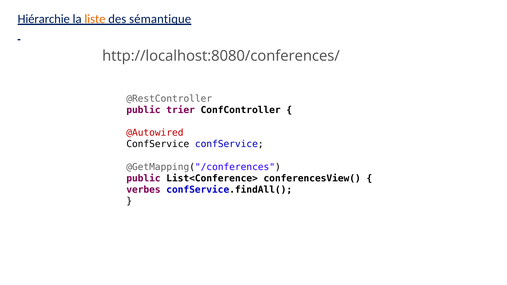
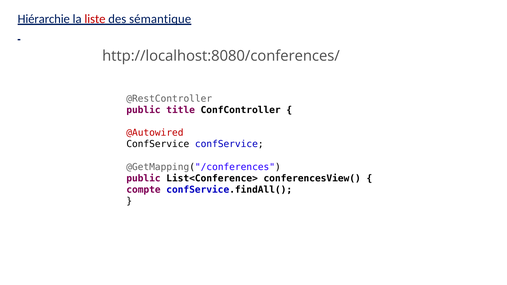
liste colour: orange -> red
trier: trier -> title
verbes: verbes -> compte
